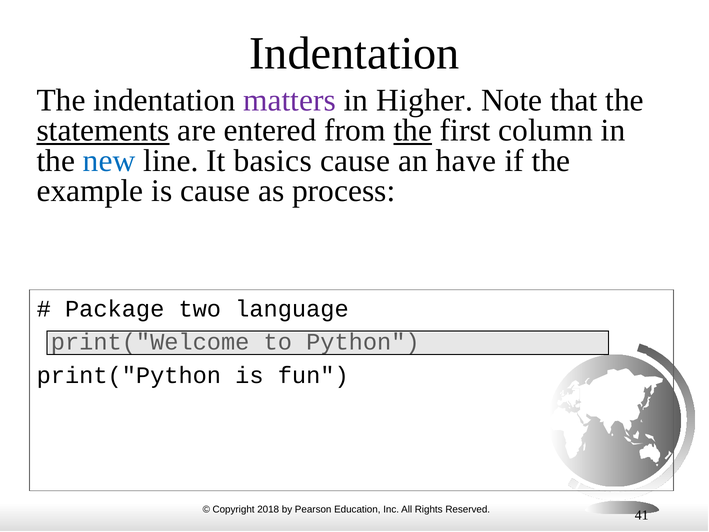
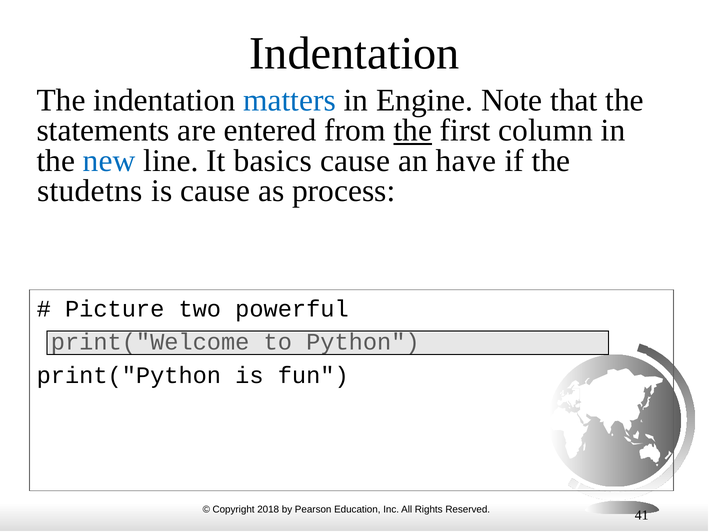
matters colour: purple -> blue
Higher: Higher -> Engine
statements underline: present -> none
example: example -> studetns
Package: Package -> Picture
language: language -> powerful
